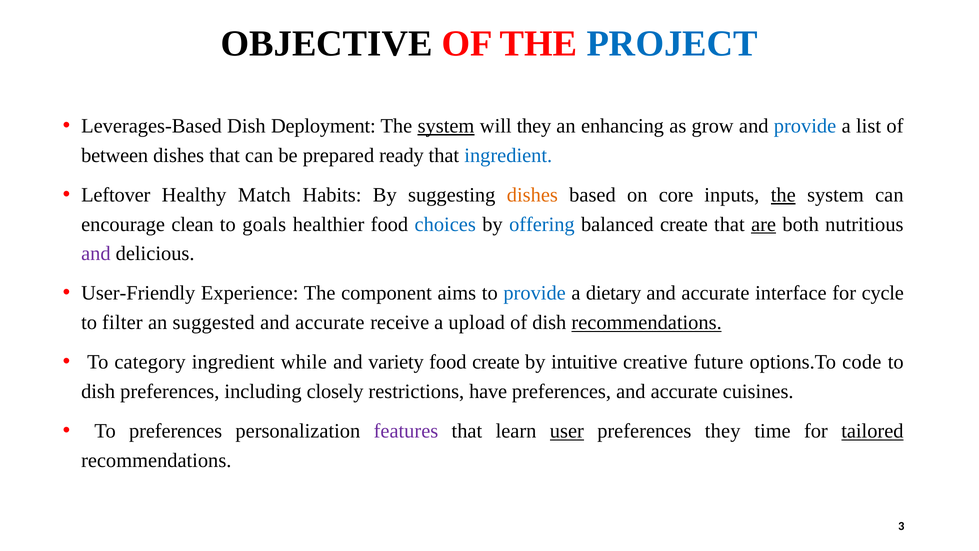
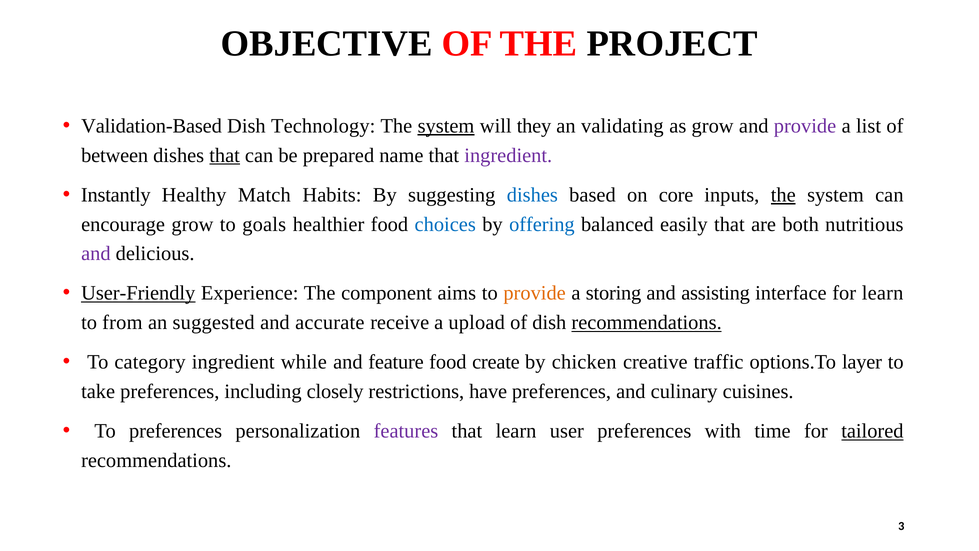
PROJECT colour: blue -> black
Leverages-Based: Leverages-Based -> Validation-Based
Deployment: Deployment -> Technology
enhancing: enhancing -> validating
provide at (805, 126) colour: blue -> purple
that at (225, 155) underline: none -> present
ready: ready -> name
ingredient at (508, 155) colour: blue -> purple
Leftover: Leftover -> Instantly
dishes at (532, 195) colour: orange -> blue
encourage clean: clean -> grow
balanced create: create -> easily
are underline: present -> none
User-Friendly underline: none -> present
provide at (535, 293) colour: blue -> orange
dietary: dietary -> storing
accurate at (715, 293): accurate -> assisting
for cycle: cycle -> learn
filter: filter -> from
variety: variety -> feature
intuitive: intuitive -> chicken
future: future -> traffic
code: code -> layer
dish at (98, 391): dish -> take
preferences and accurate: accurate -> culinary
user underline: present -> none
preferences they: they -> with
